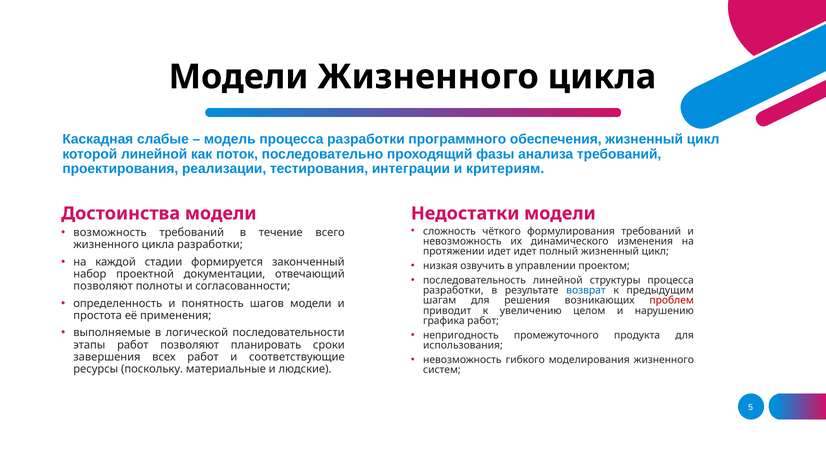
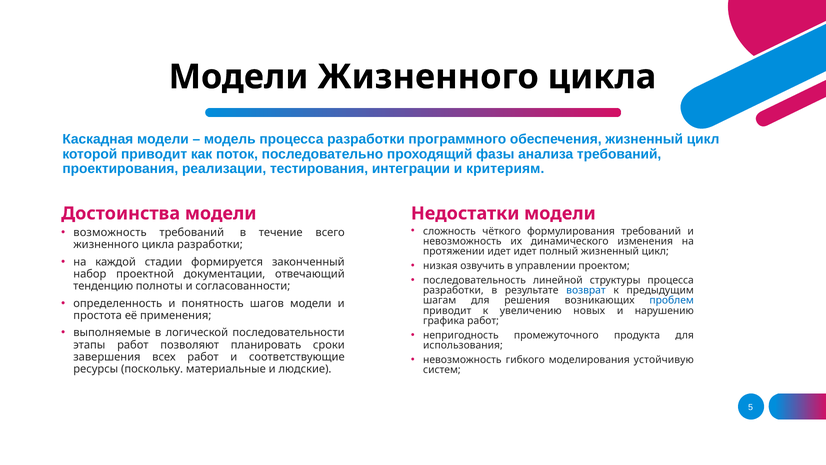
Каскадная слабые: слабые -> модели
которой линейной: линейной -> приводит
позволяют at (103, 286): позволяют -> тенденцию
проблем colour: red -> blue
целом: целом -> новых
моделирования жизненного: жизненного -> устойчивую
